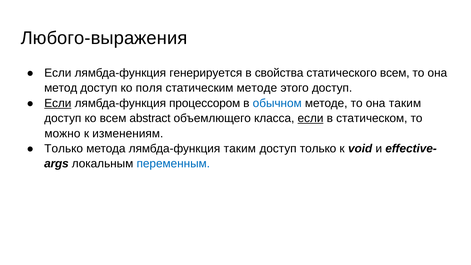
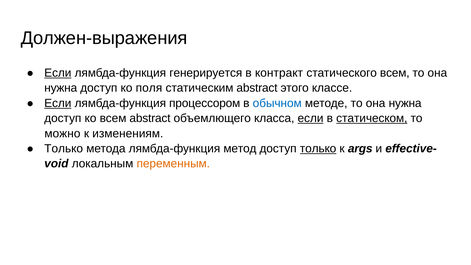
Любого-выражения: Любого-выражения -> Должен-выражения
Если at (58, 73) underline: none -> present
свойства: свойства -> контракт
метод at (61, 88): метод -> нужна
статическим методе: методе -> abstract
этого доступ: доступ -> классе
методе то она таким: таким -> нужна
статическом underline: none -> present
лямбда-функция таким: таким -> метод
только at (318, 149) underline: none -> present
void: void -> args
args: args -> void
переменным colour: blue -> orange
